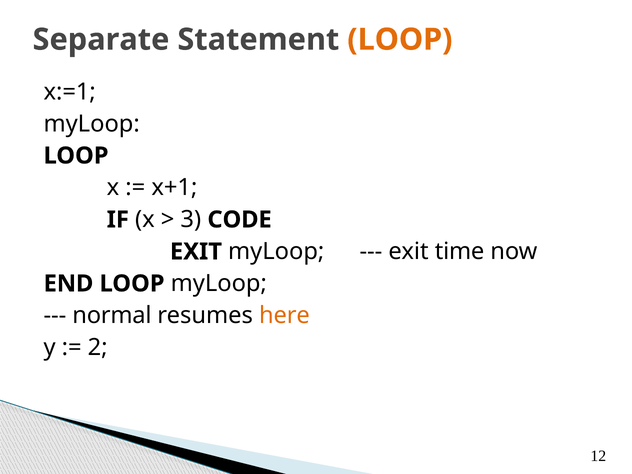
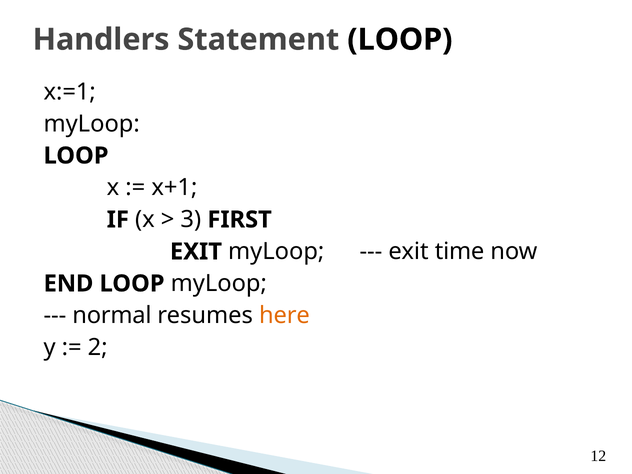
Separate: Separate -> Handlers
LOOP at (400, 40) colour: orange -> black
CODE: CODE -> FIRST
